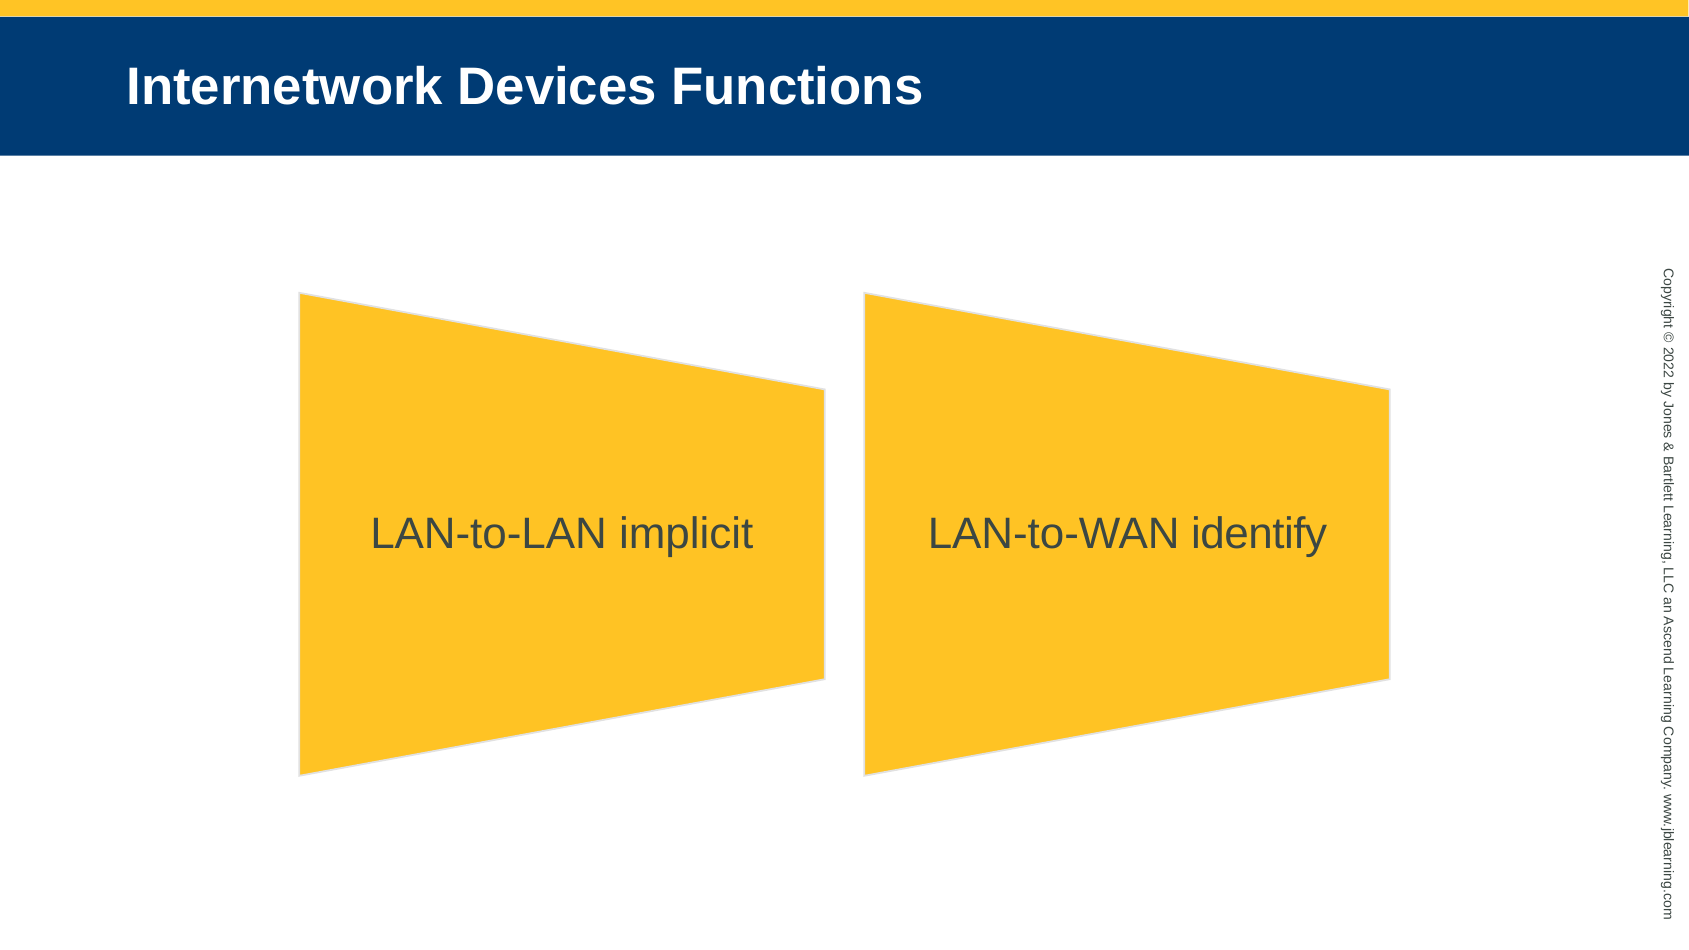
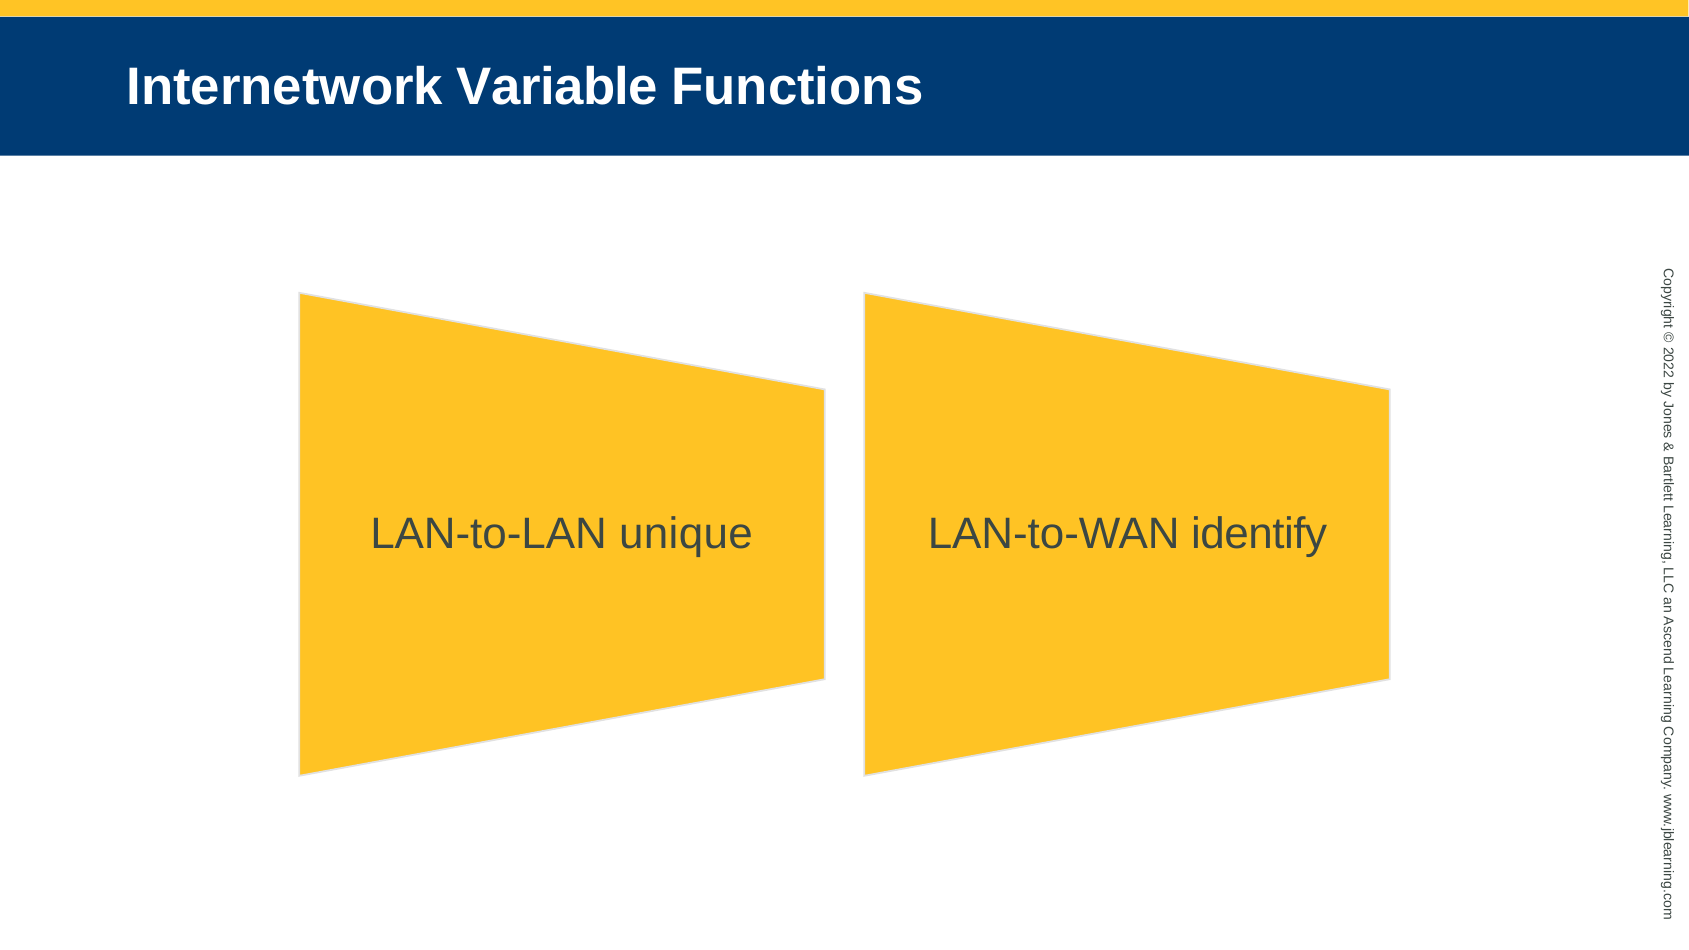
Devices: Devices -> Variable
implicit: implicit -> unique
